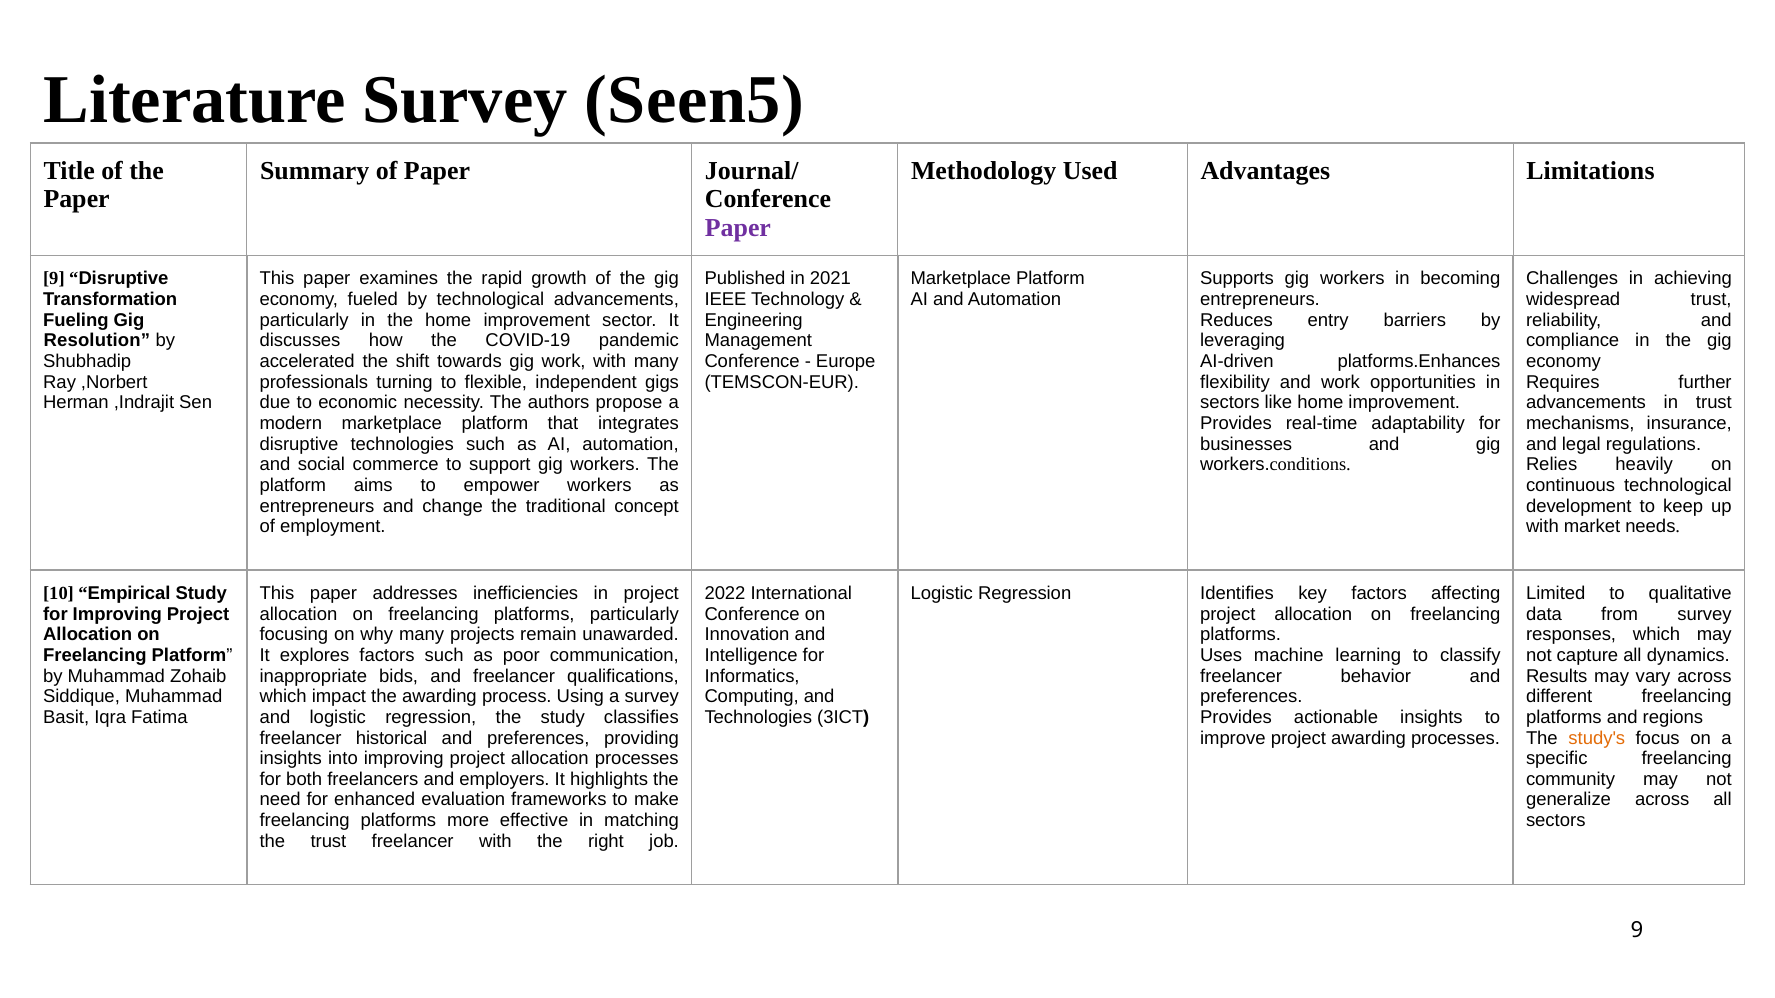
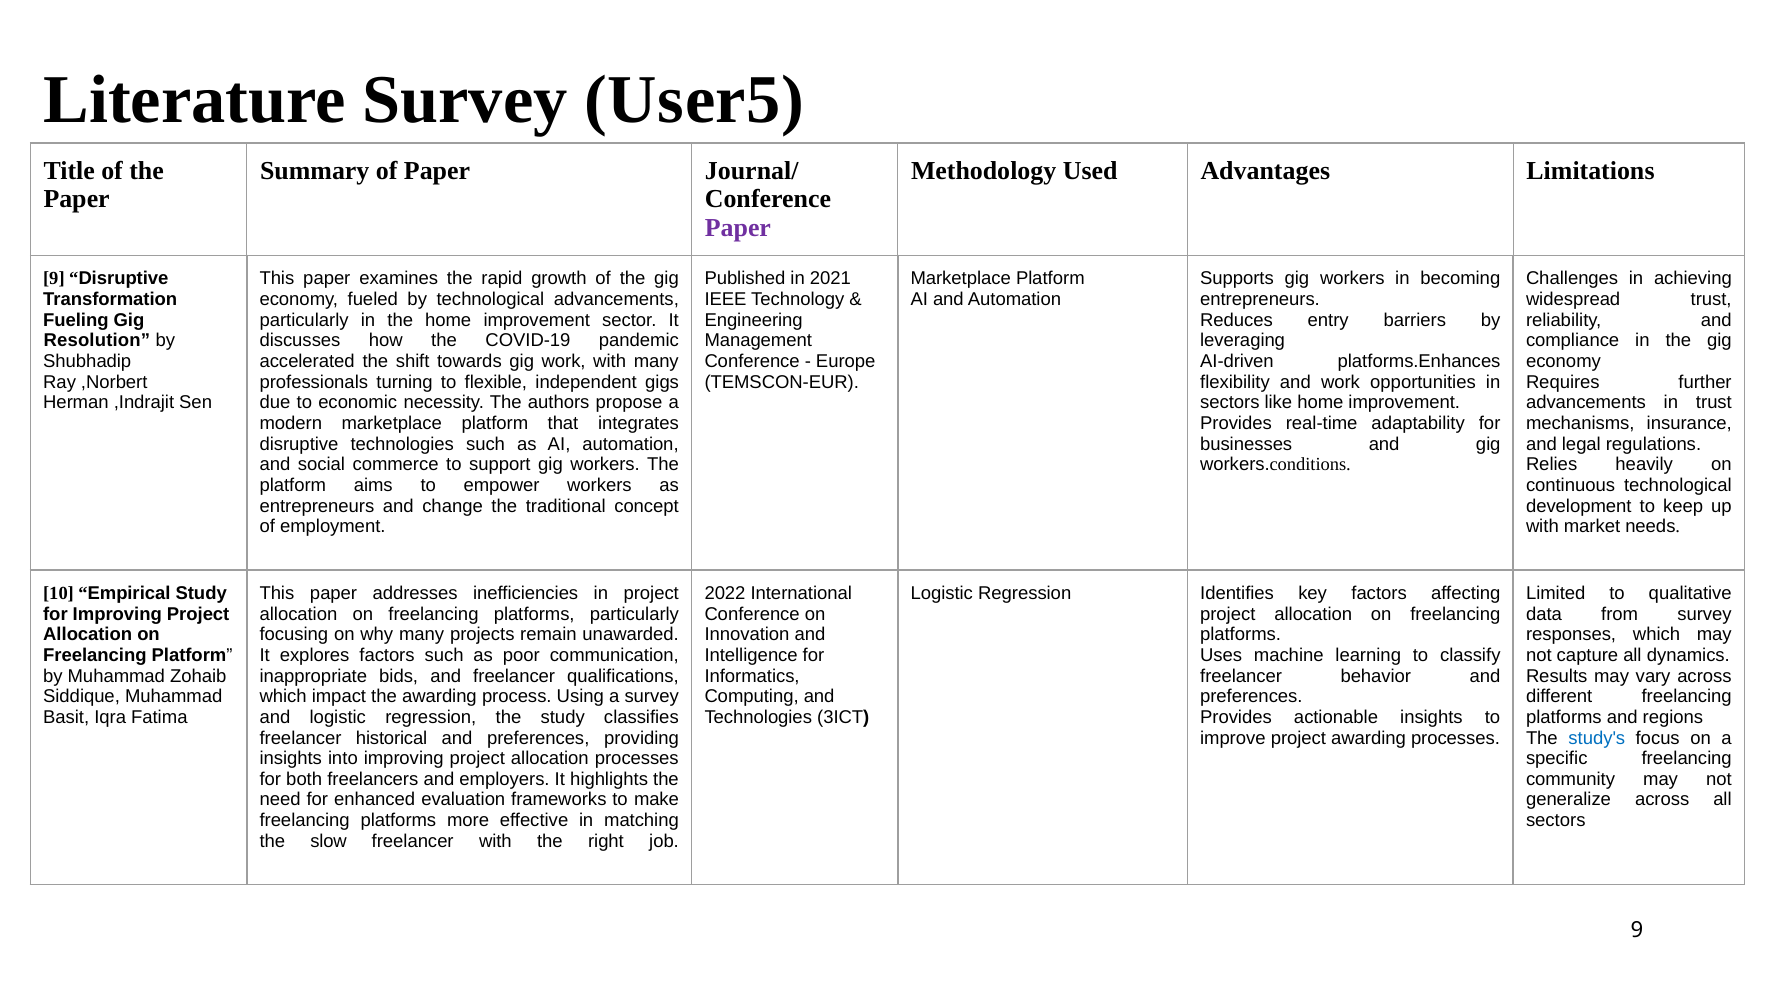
Seen5: Seen5 -> User5
study's colour: orange -> blue
the trust: trust -> slow
